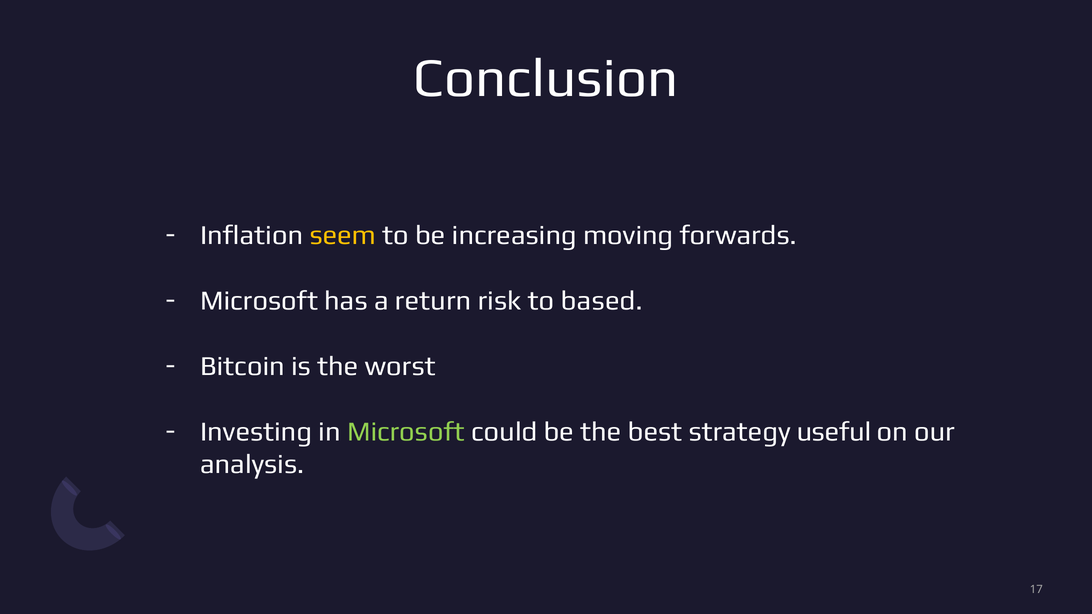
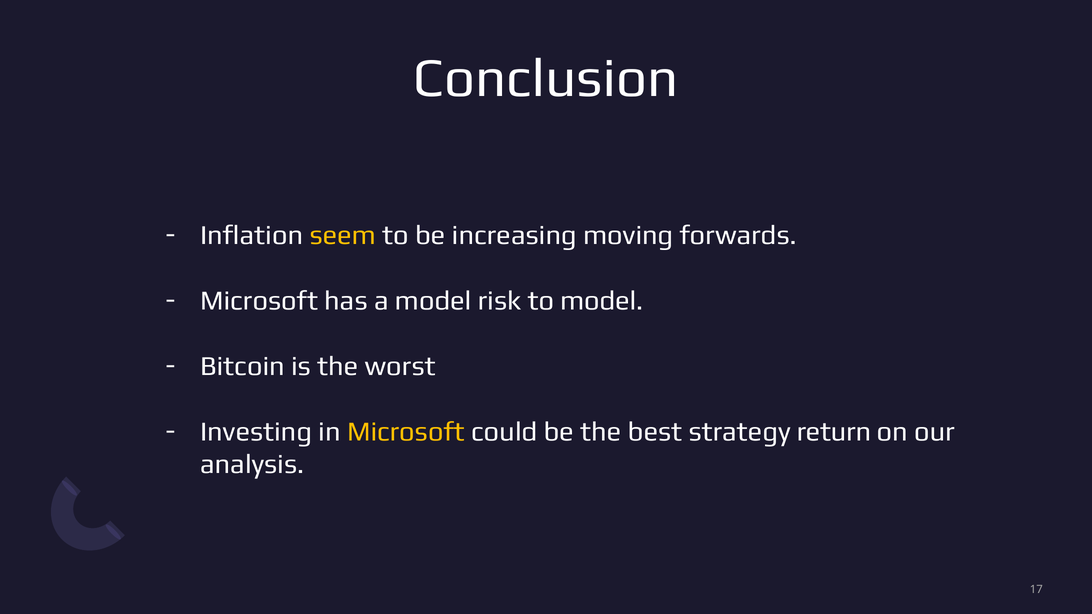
a return: return -> model
to based: based -> model
Microsoft at (406, 432) colour: light green -> yellow
useful: useful -> return
